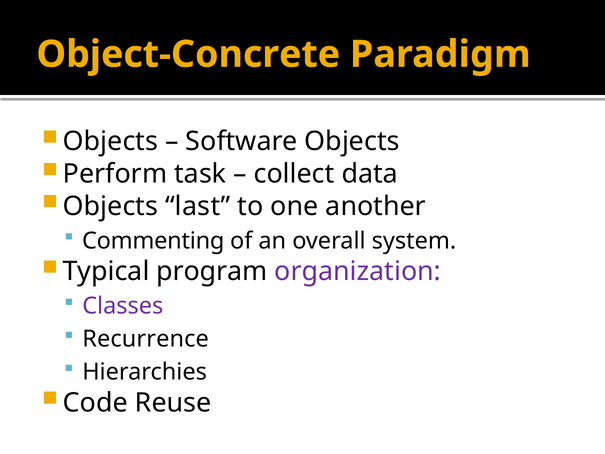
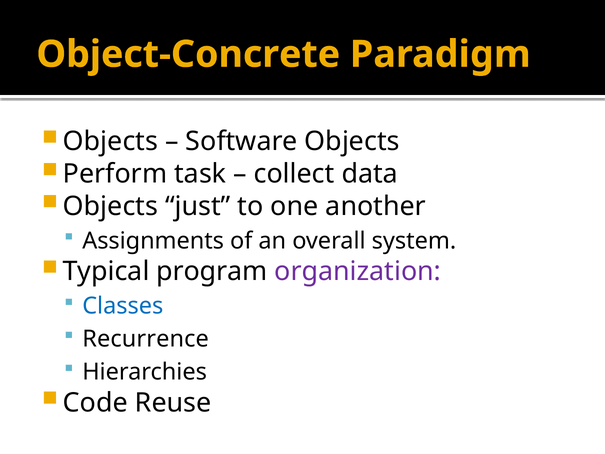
last: last -> just
Commenting: Commenting -> Assignments
Classes colour: purple -> blue
